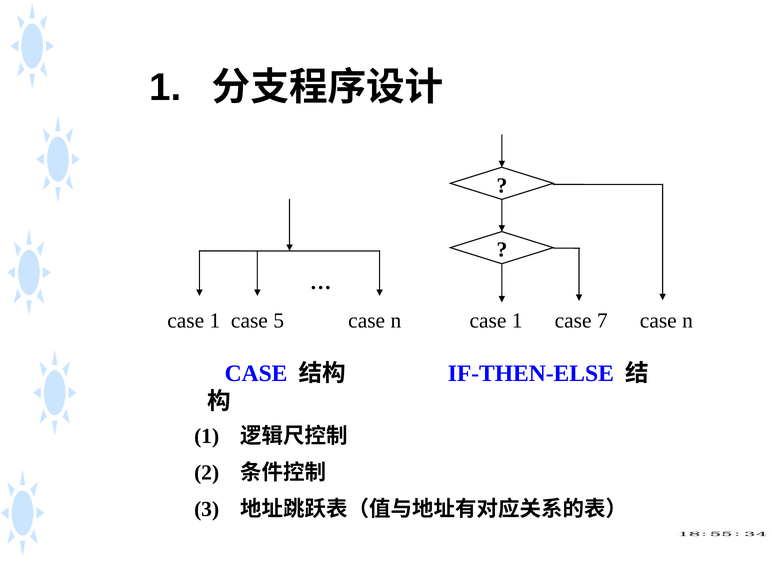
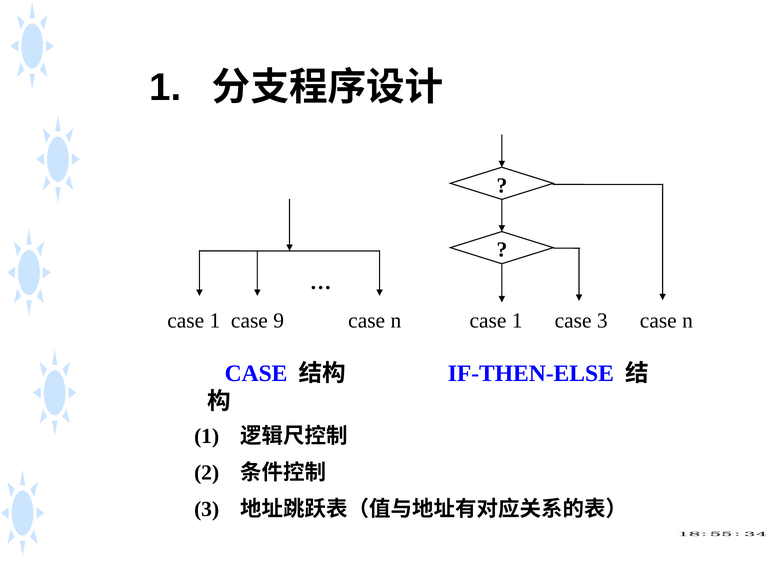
5: 5 -> 9
case 7: 7 -> 3
